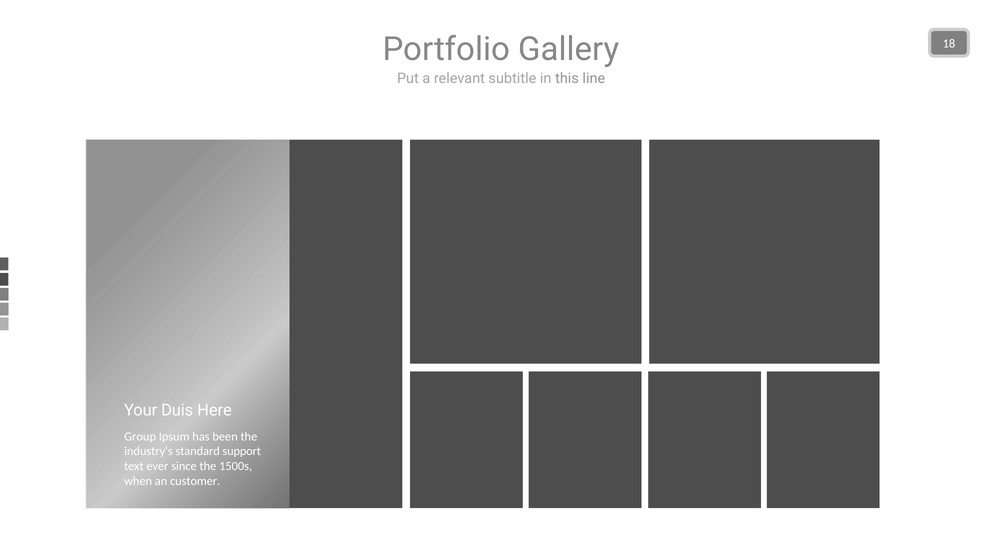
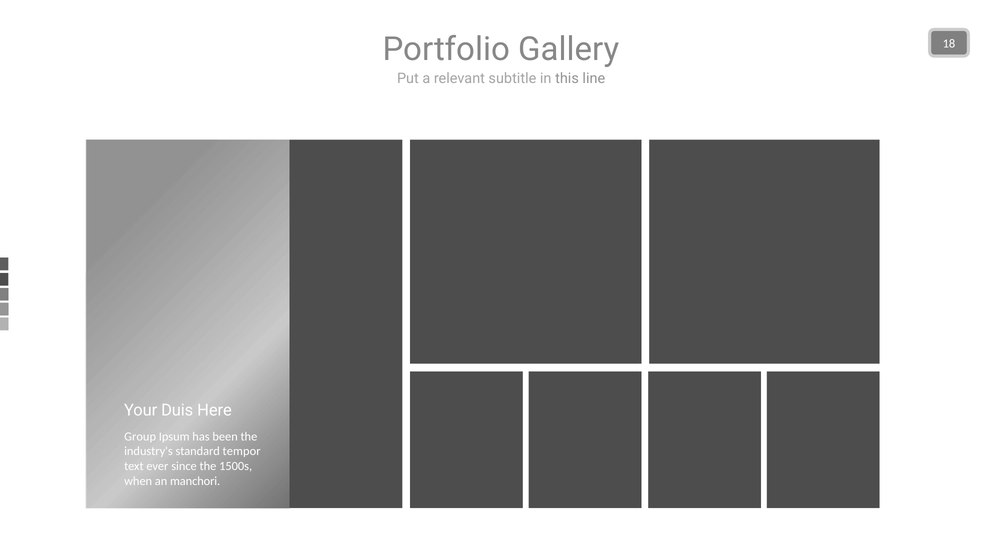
support: support -> tempor
customer: customer -> manchori
